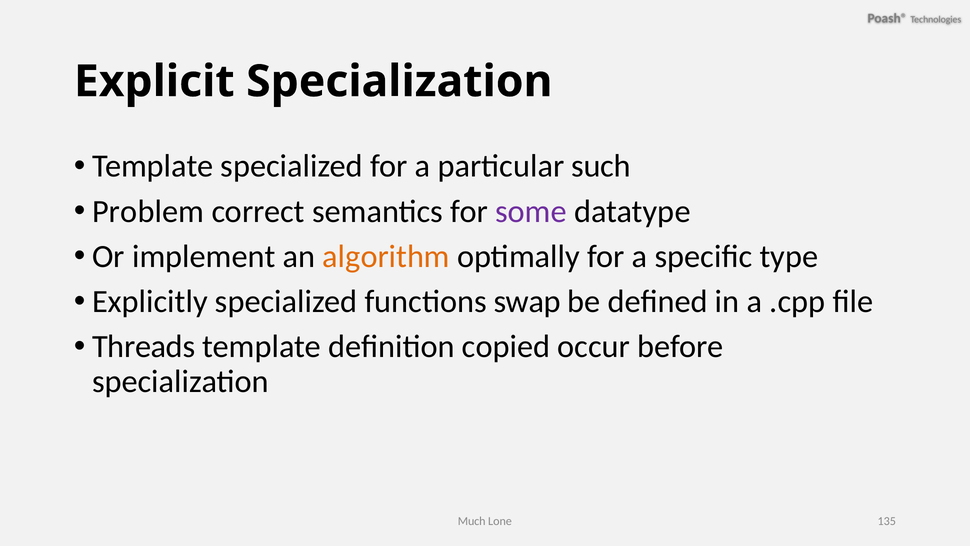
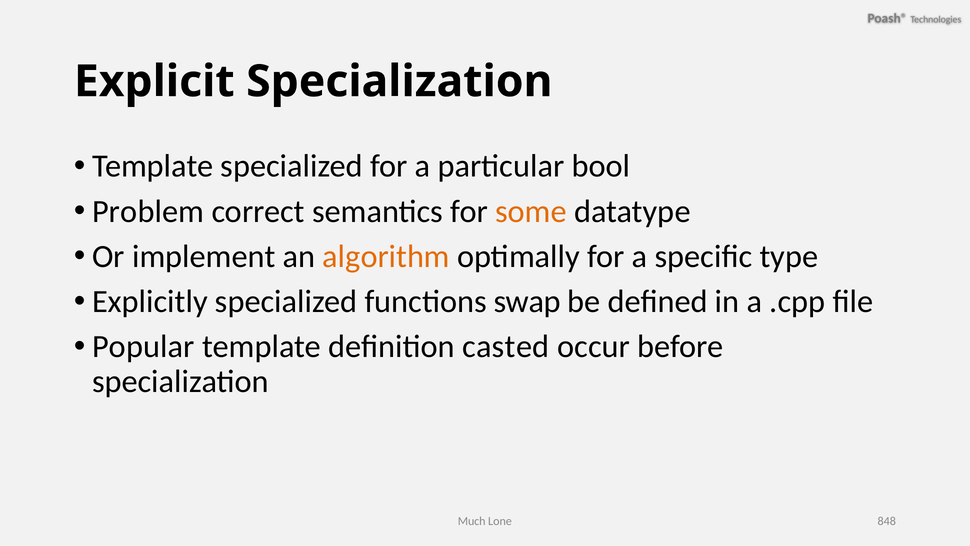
such: such -> bool
some colour: purple -> orange
Threads: Threads -> Popular
copied: copied -> casted
135: 135 -> 848
